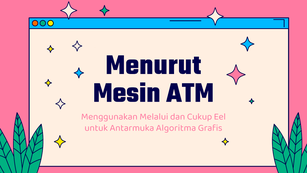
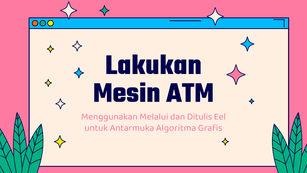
Menurut: Menurut -> Lakukan
Cukup: Cukup -> Ditulis
